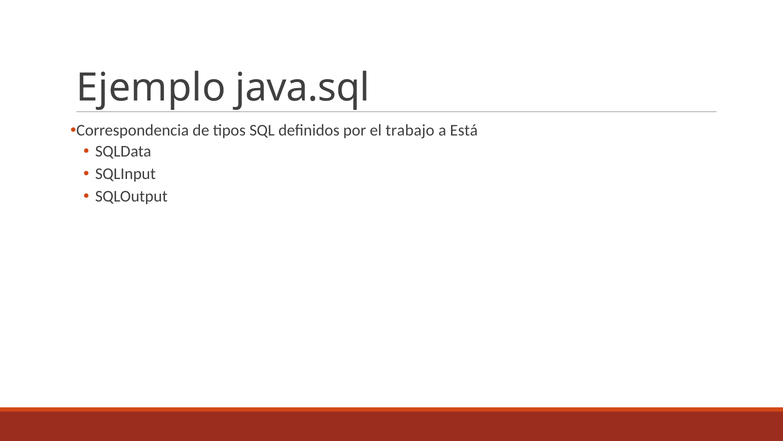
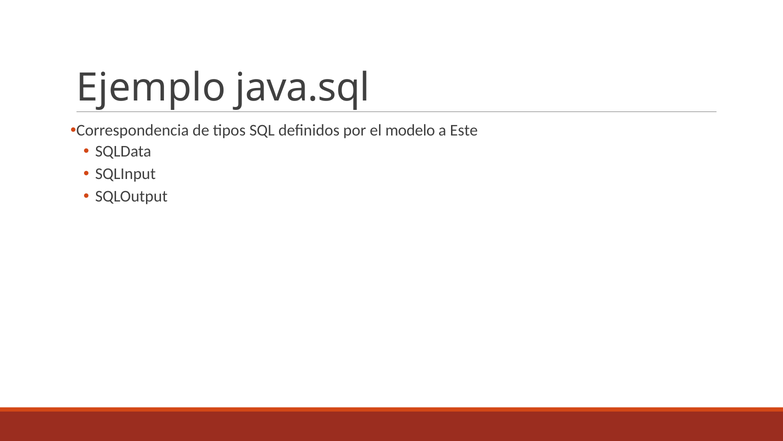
trabajo: trabajo -> modelo
Está: Está -> Este
